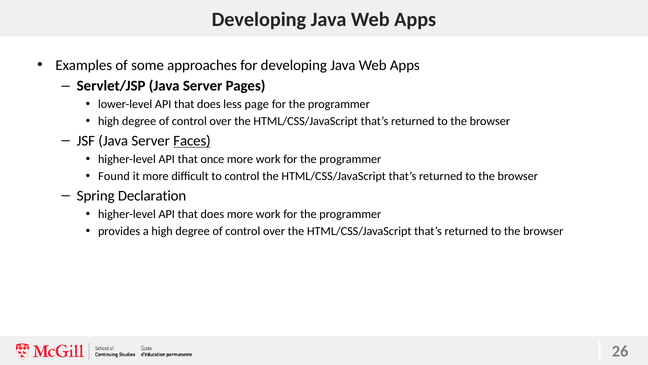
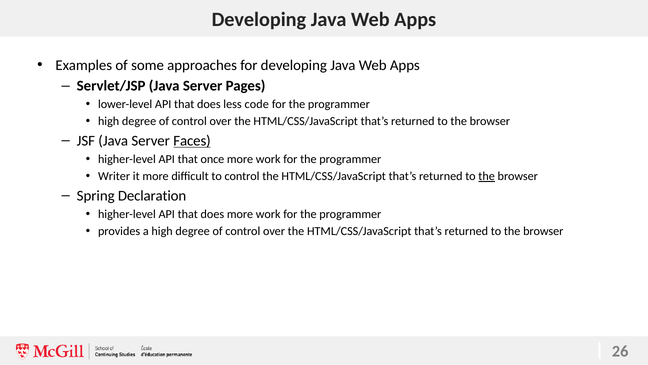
page: page -> code
Found: Found -> Writer
the at (487, 176) underline: none -> present
